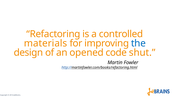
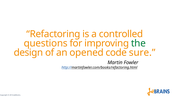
materials: materials -> questions
the colour: blue -> green
shut: shut -> sure
